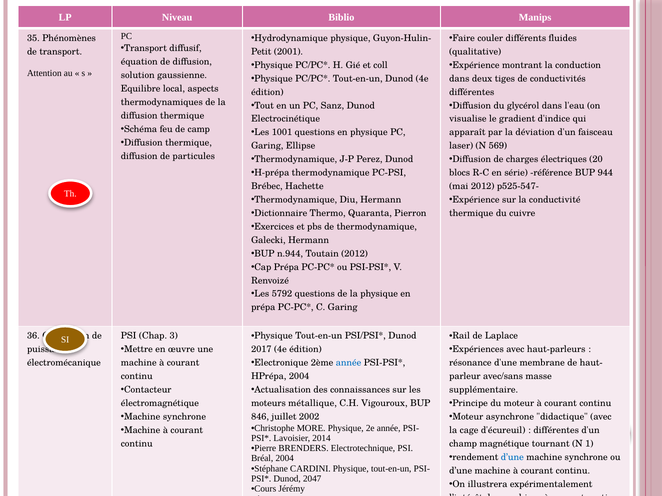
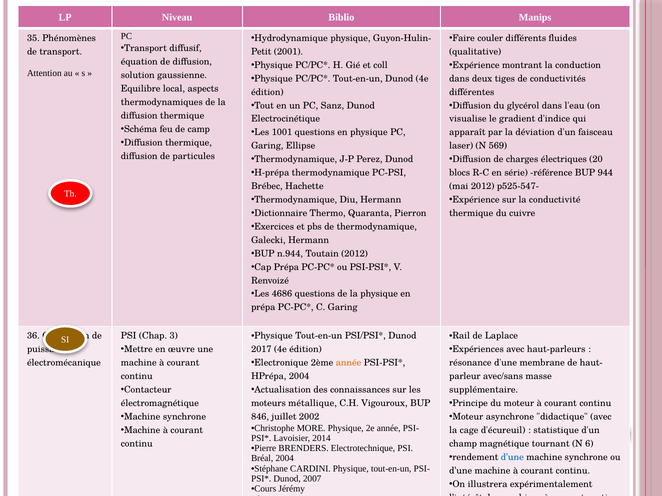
5792: 5792 -> 4686
année at (349, 363) colour: blue -> orange
différentes at (556, 431): différentes -> statistique
1: 1 -> 6
2047: 2047 -> 2007
